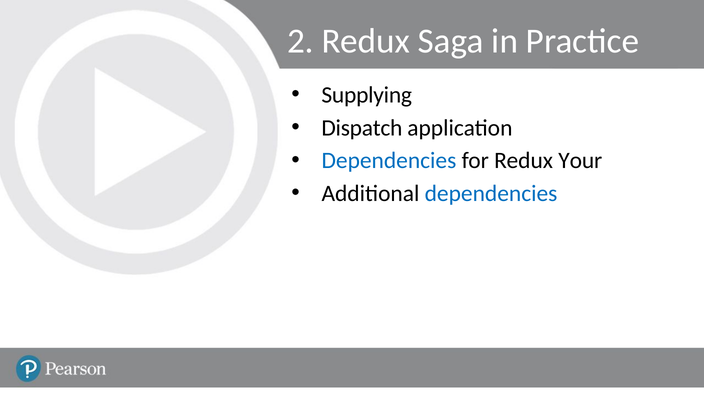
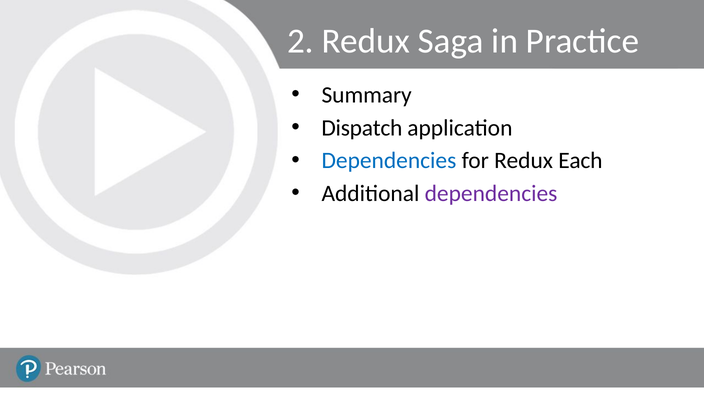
Supplying: Supplying -> Summary
Your: Your -> Each
dependencies at (491, 193) colour: blue -> purple
